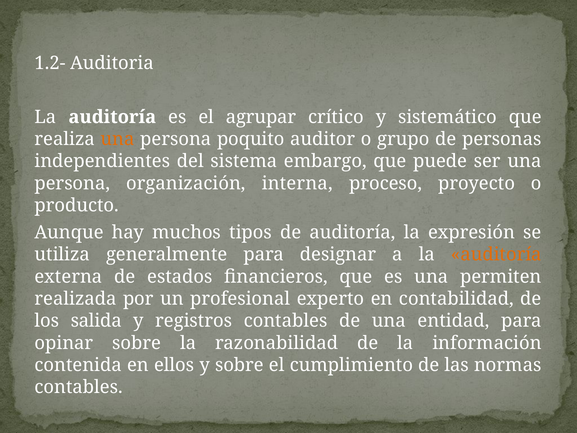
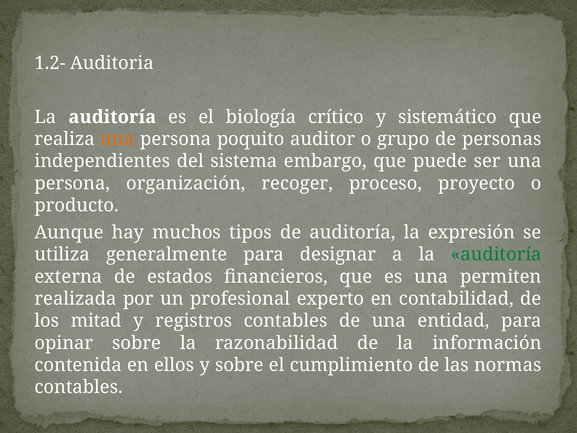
agrupar: agrupar -> biología
interna: interna -> recoger
auditoría at (496, 254) colour: orange -> green
salida: salida -> mitad
